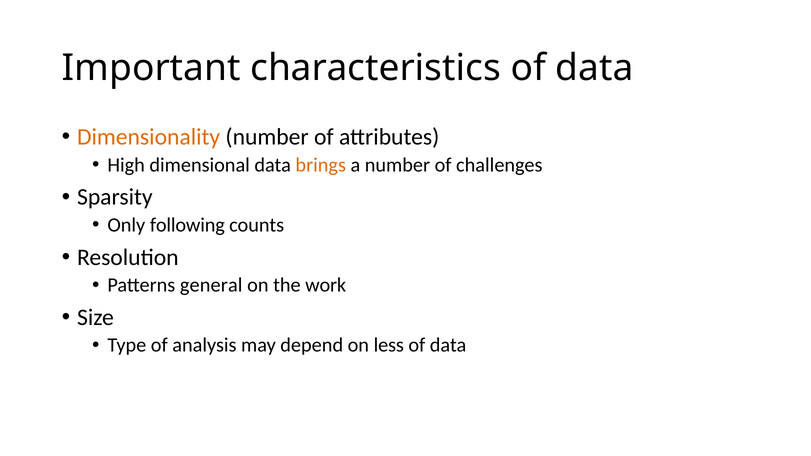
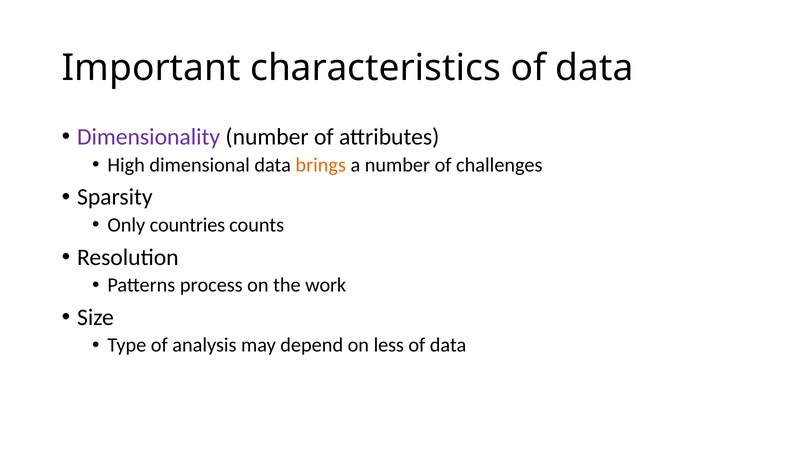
Dimensionality colour: orange -> purple
following: following -> countries
general: general -> process
